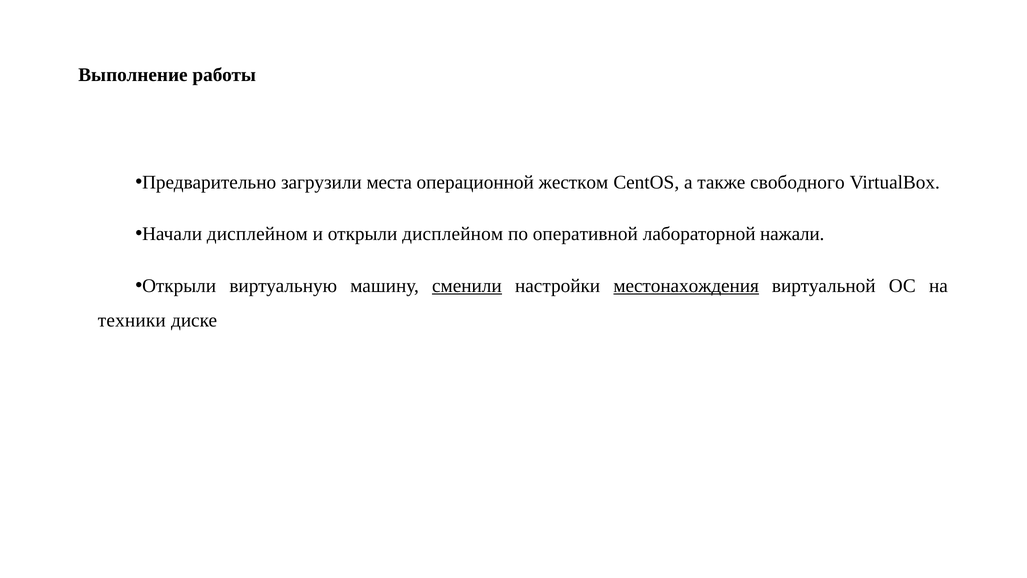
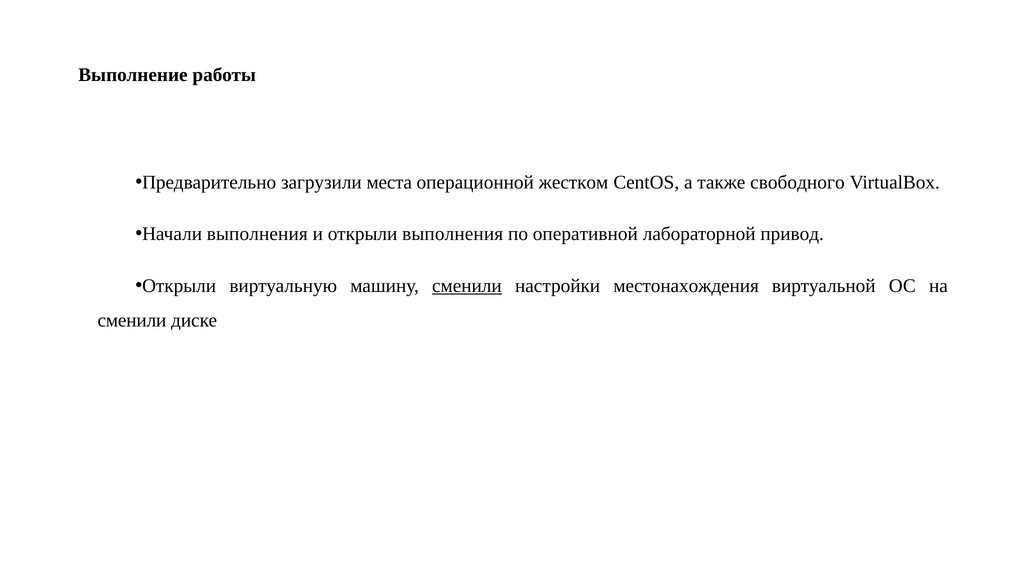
Начали дисплейном: дисплейном -> выполнения
открыли дисплейном: дисплейном -> выполнения
нажали: нажали -> привод
местонахождения underline: present -> none
техники at (132, 320): техники -> сменили
